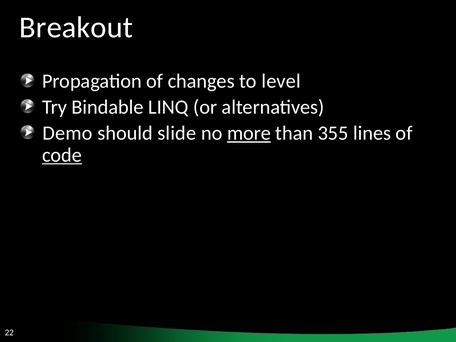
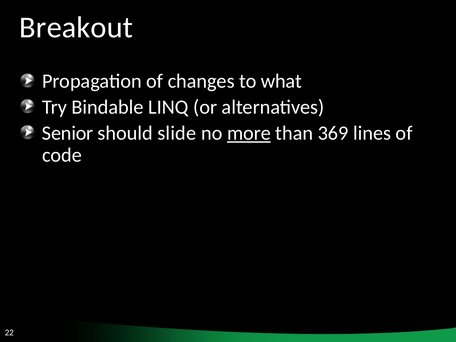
level: level -> what
Demo: Demo -> Senior
355: 355 -> 369
code underline: present -> none
